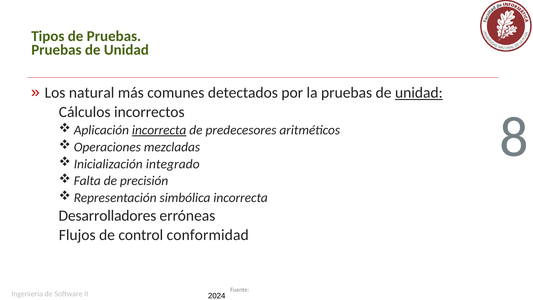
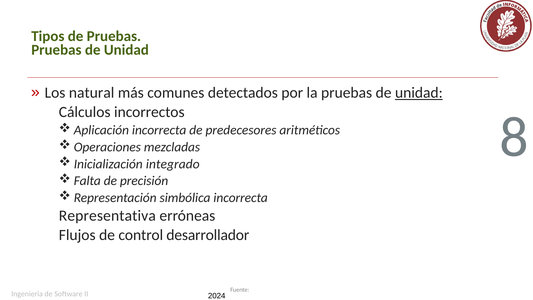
incorrecta at (159, 130) underline: present -> none
Desarrolladores: Desarrolladores -> Representativa
conformidad: conformidad -> desarrollador
